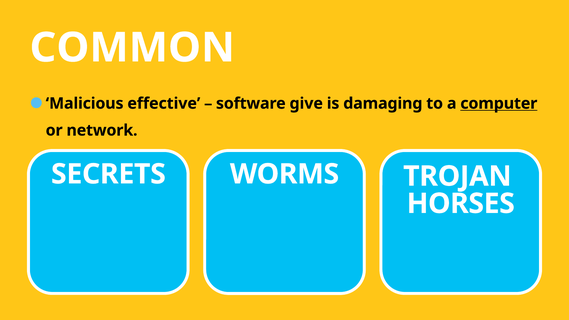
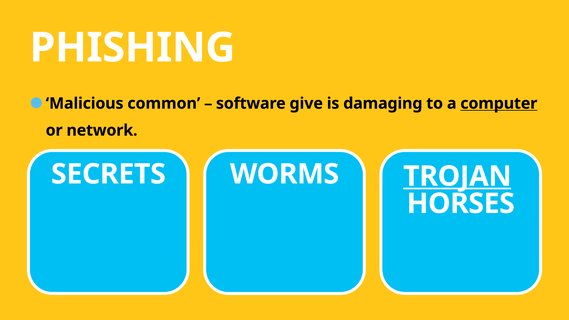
COMMON: COMMON -> PHISHING
effective: effective -> common
TROJAN underline: none -> present
